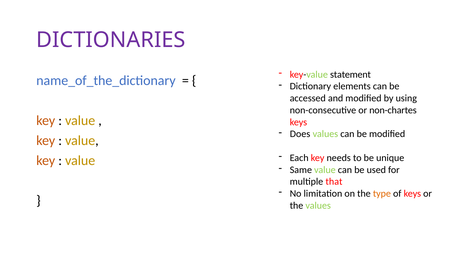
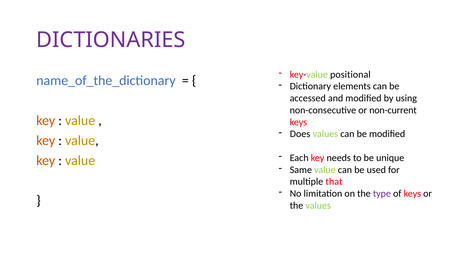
statement: statement -> positional
non-chartes: non-chartes -> non-current
type colour: orange -> purple
